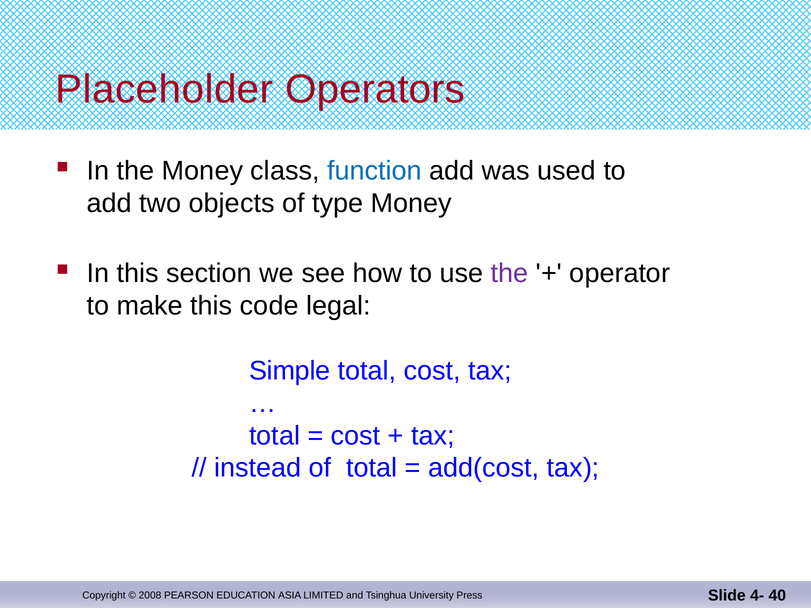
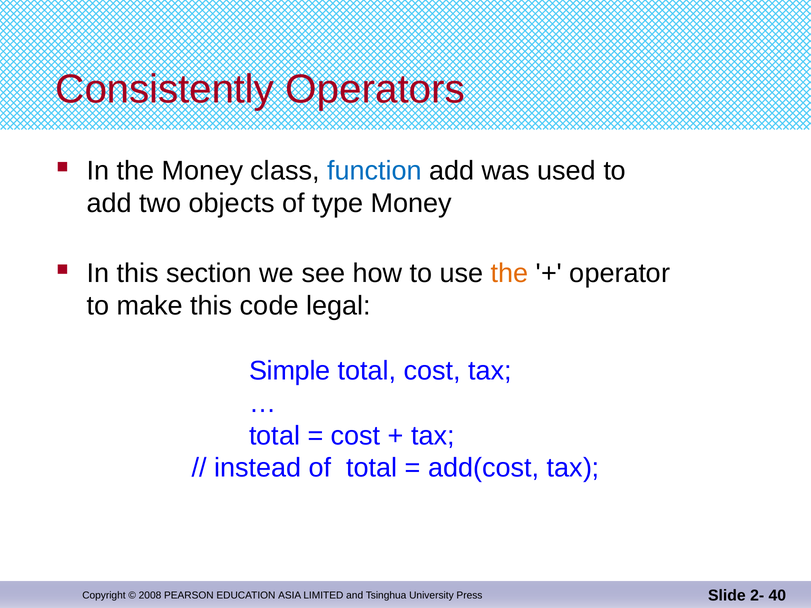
Placeholder: Placeholder -> Consistently
the at (510, 274) colour: purple -> orange
4-: 4- -> 2-
